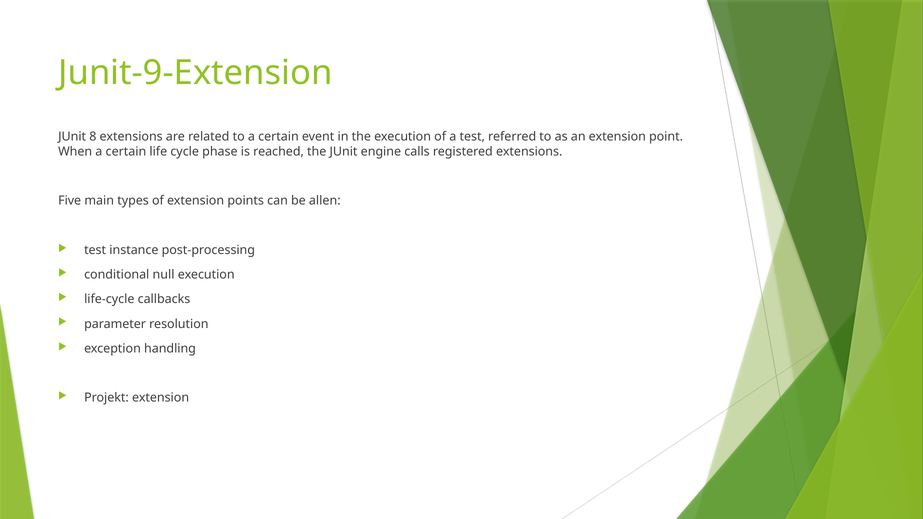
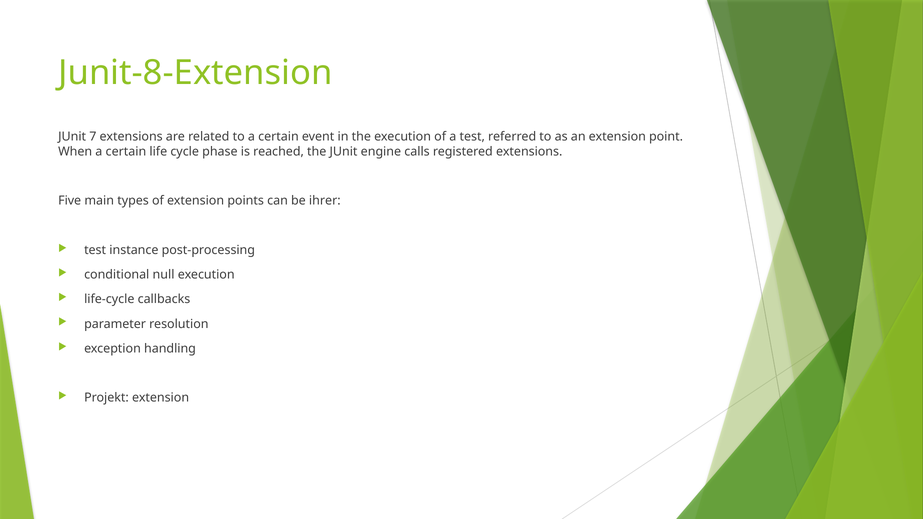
Junit-9-Extension: Junit-9-Extension -> Junit-8-Extension
8: 8 -> 7
allen: allen -> ihrer
